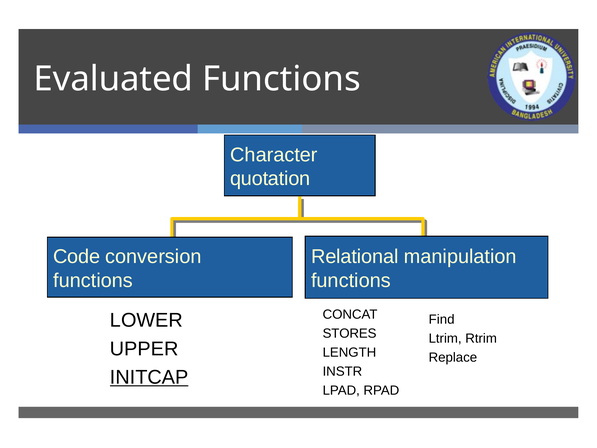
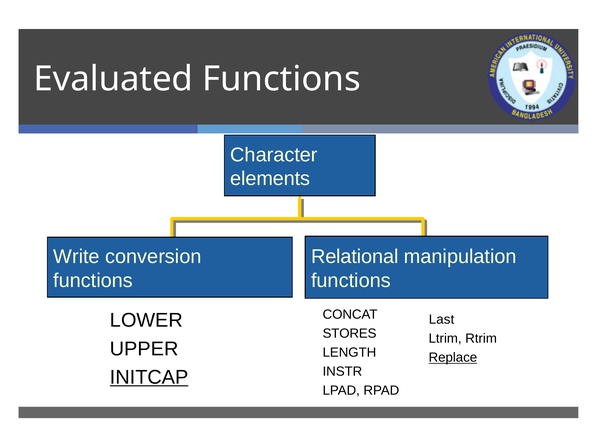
quotation: quotation -> elements
Code: Code -> Write
Find: Find -> Last
Replace underline: none -> present
